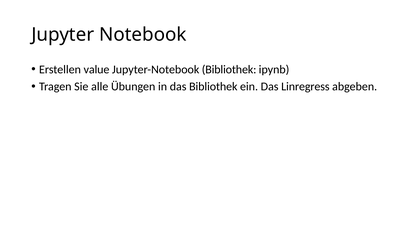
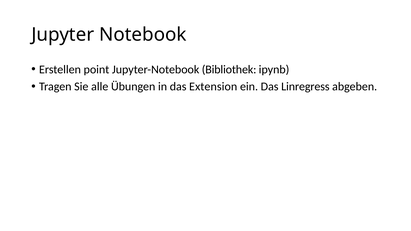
value: value -> point
das Bibliothek: Bibliothek -> Extension
